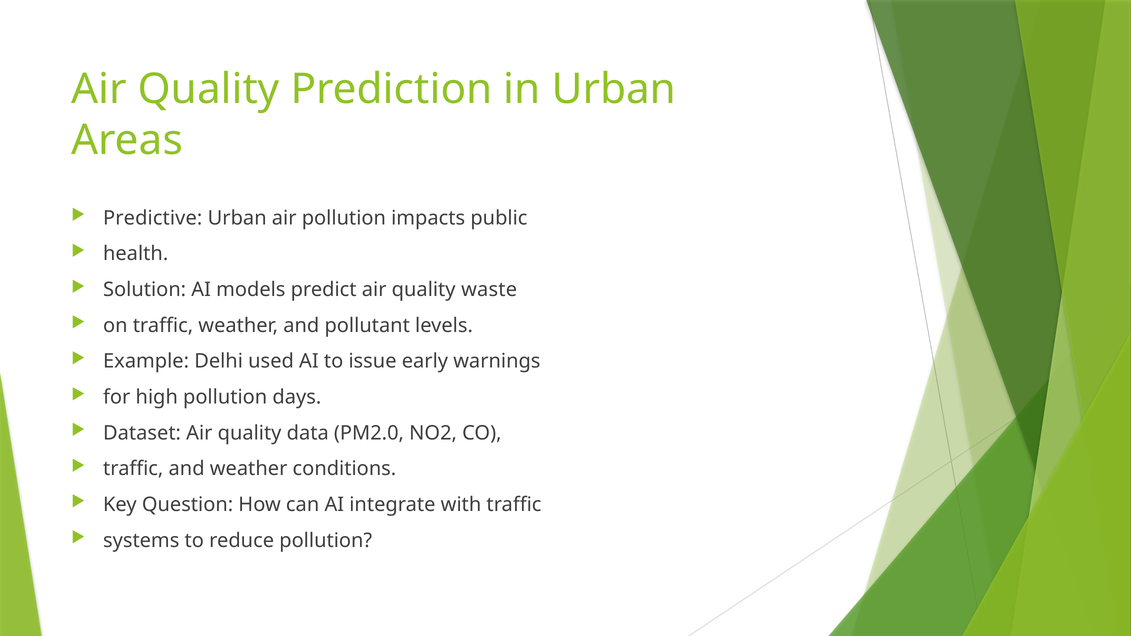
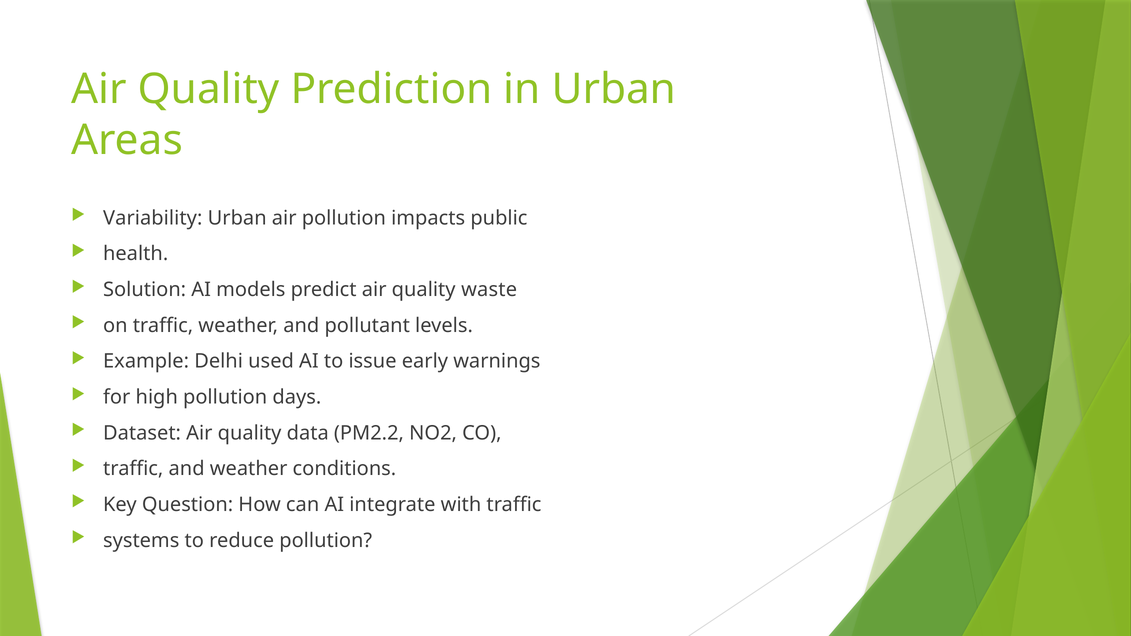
Predictive: Predictive -> Variability
PM2.0: PM2.0 -> PM2.2
